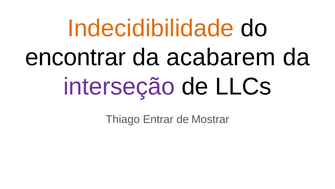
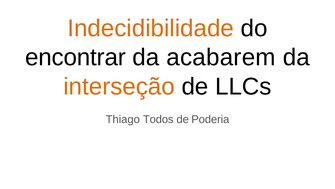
interseção colour: purple -> orange
Entrar: Entrar -> Todos
Mostrar: Mostrar -> Poderia
